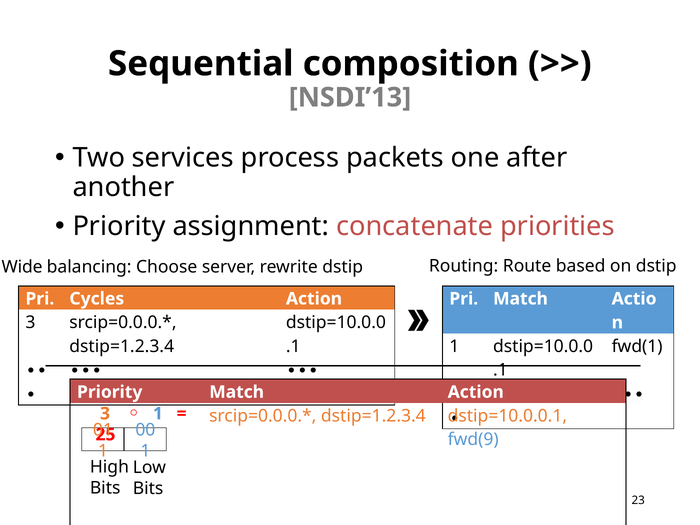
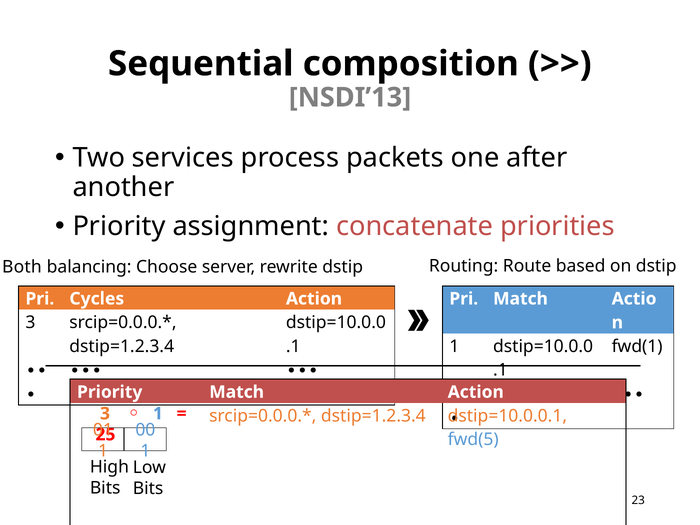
Wide: Wide -> Both
fwd(9: fwd(9 -> fwd(5
